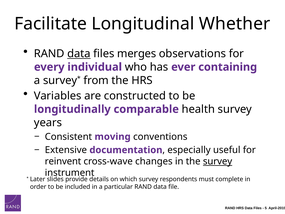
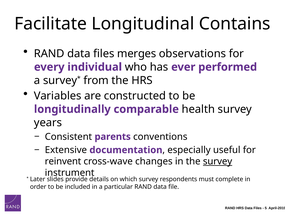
Whether: Whether -> Contains
data at (79, 54) underline: present -> none
containing: containing -> performed
moving: moving -> parents
